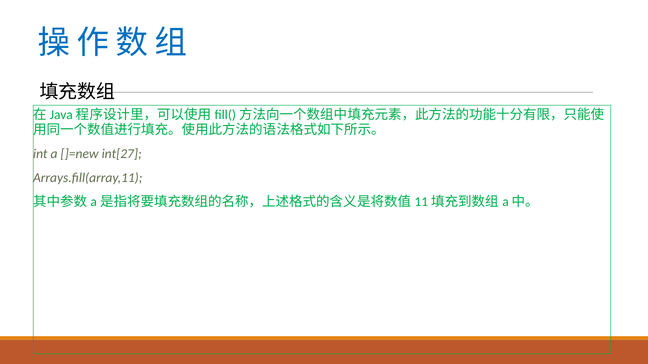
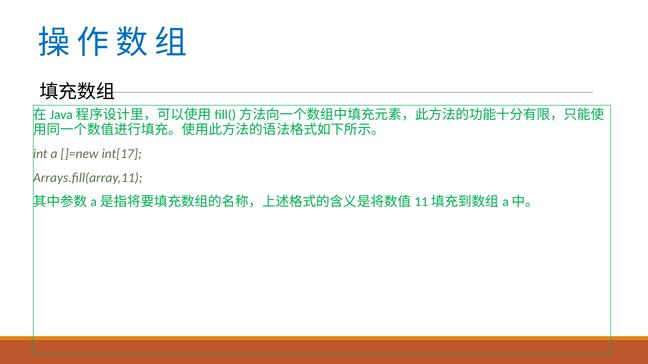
int[27: int[27 -> int[17
